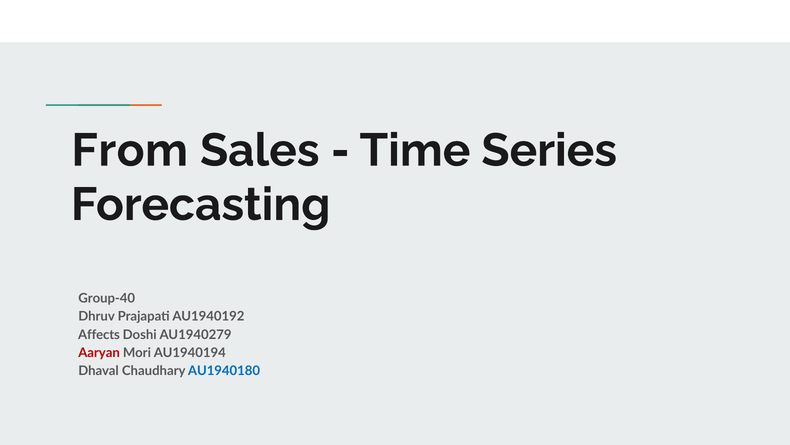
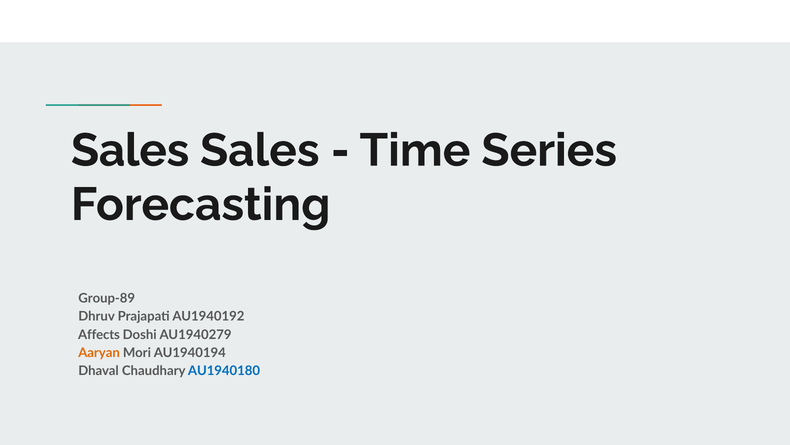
From at (130, 150): From -> Sales
Group-40: Group-40 -> Group-89
Aaryan colour: red -> orange
